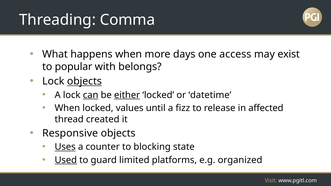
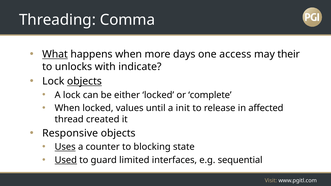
What underline: none -> present
exist: exist -> their
popular: popular -> unlocks
belongs: belongs -> indicate
can underline: present -> none
either underline: present -> none
datetime: datetime -> complete
fizz: fizz -> init
platforms: platforms -> interfaces
organized: organized -> sequential
